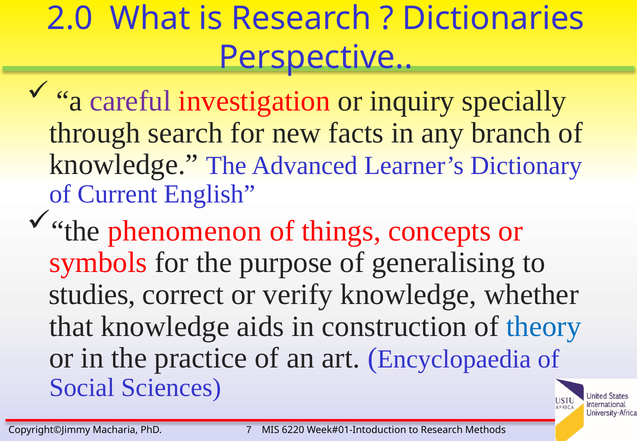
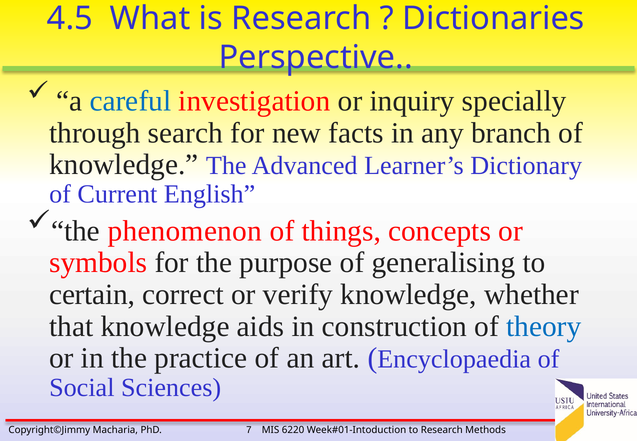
2.0: 2.0 -> 4.5
careful colour: purple -> blue
studies: studies -> certain
